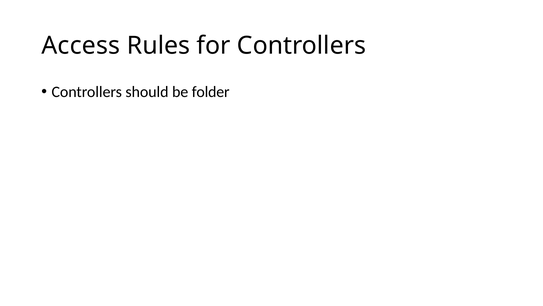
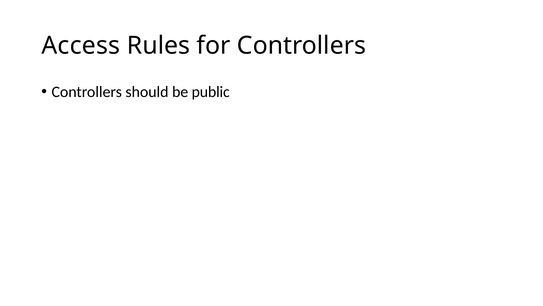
folder: folder -> public
